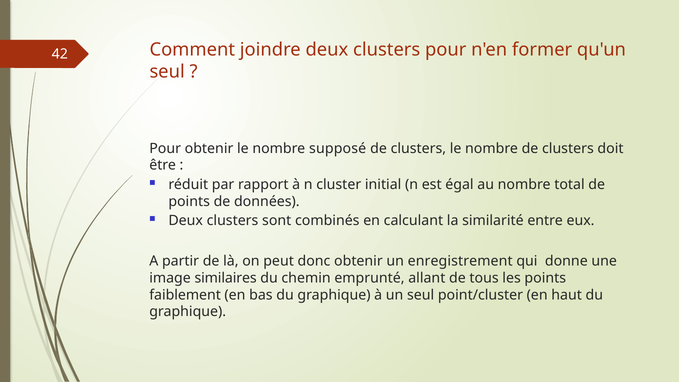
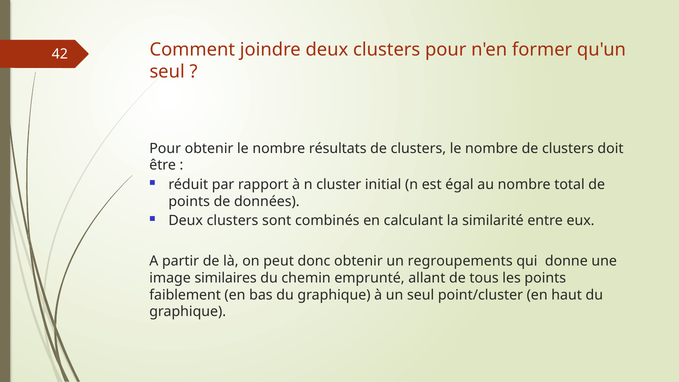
supposé: supposé -> résultats
enregistrement: enregistrement -> regroupements
